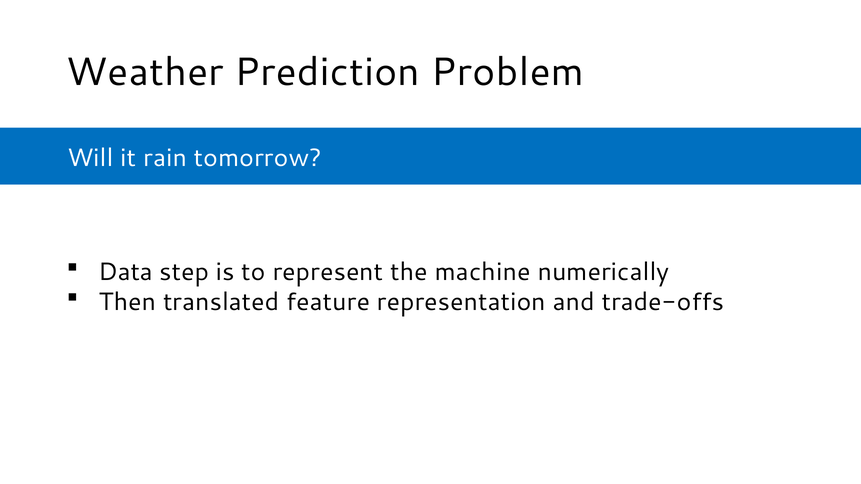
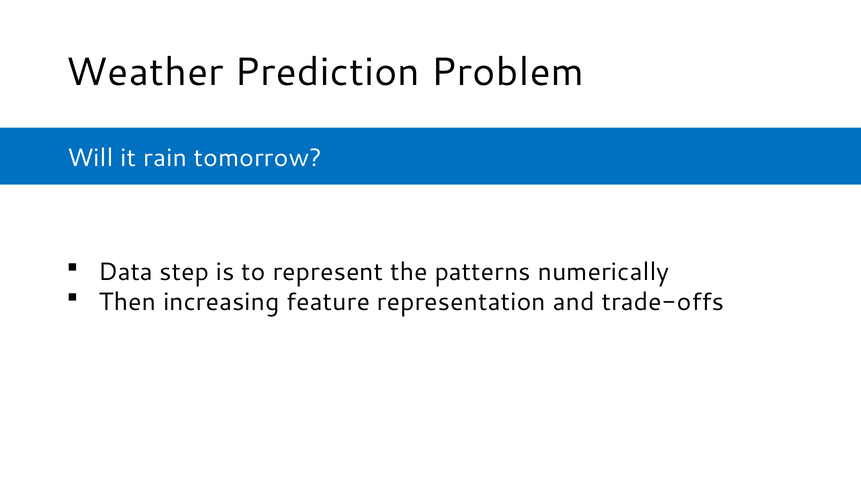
machine: machine -> patterns
translated: translated -> increasing
